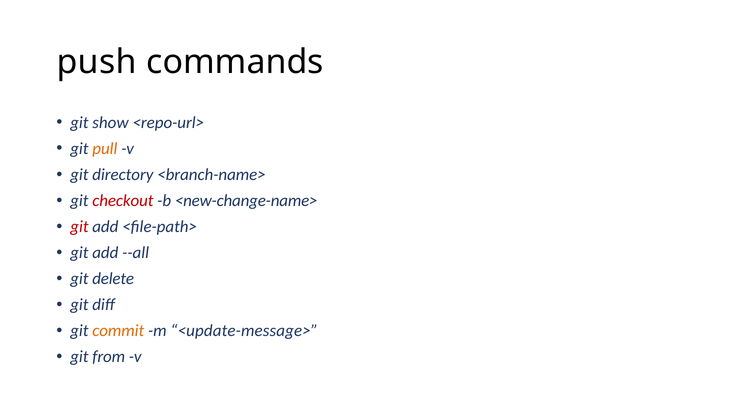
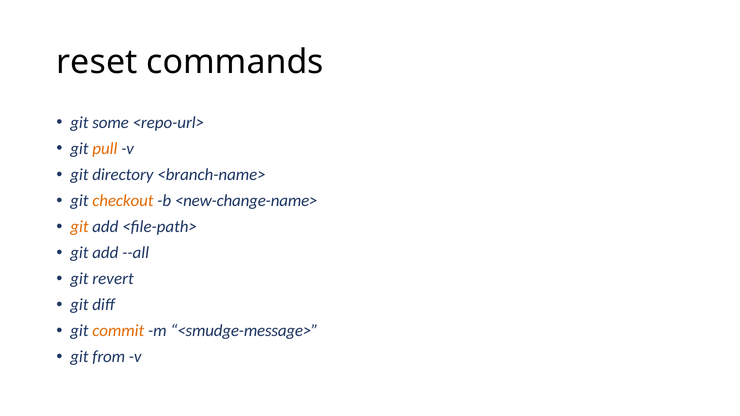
push: push -> reset
show: show -> some
checkout colour: red -> orange
git at (79, 227) colour: red -> orange
delete: delete -> revert
<update-message>: <update-message> -> <smudge-message>
